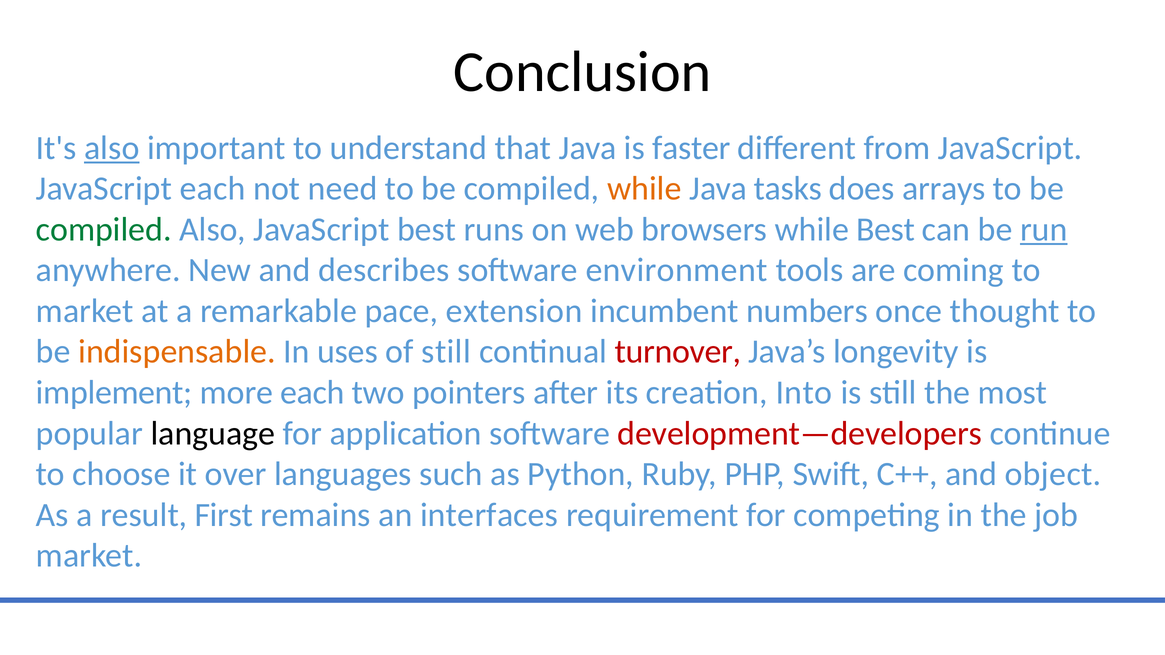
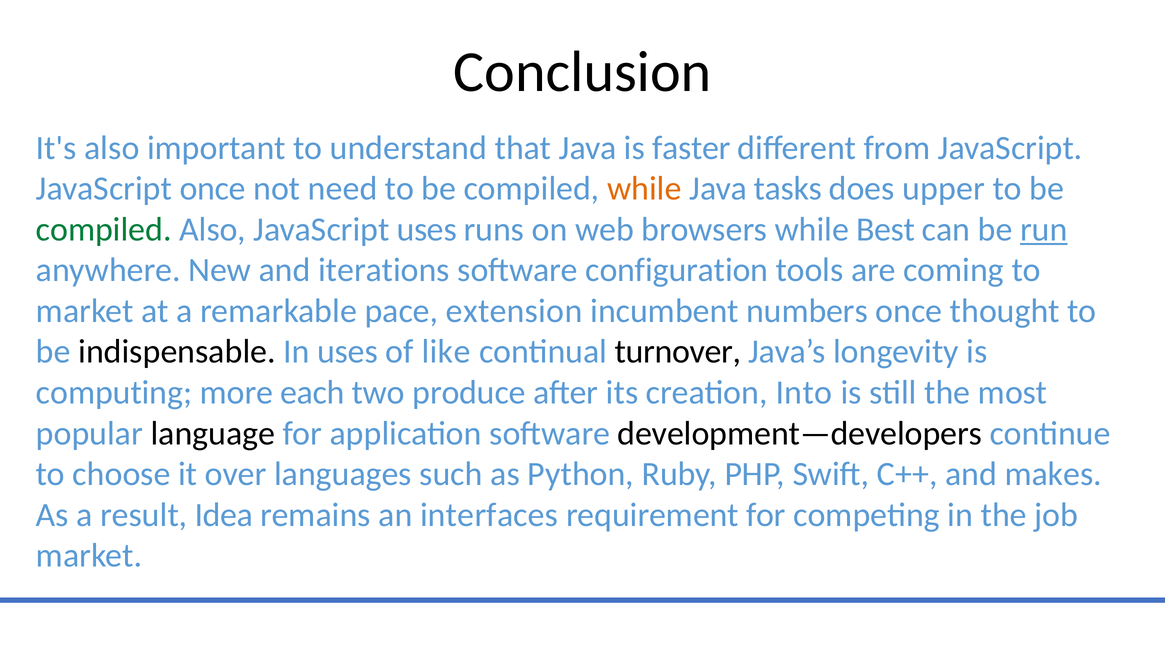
also at (112, 148) underline: present -> none
JavaScript each: each -> once
arrays: arrays -> upper
JavaScript best: best -> uses
describes: describes -> iterations
environment: environment -> configuration
indispensable colour: orange -> black
of still: still -> like
turnover colour: red -> black
implement: implement -> computing
pointers: pointers -> produce
development—developers colour: red -> black
object: object -> makes
First: First -> Idea
